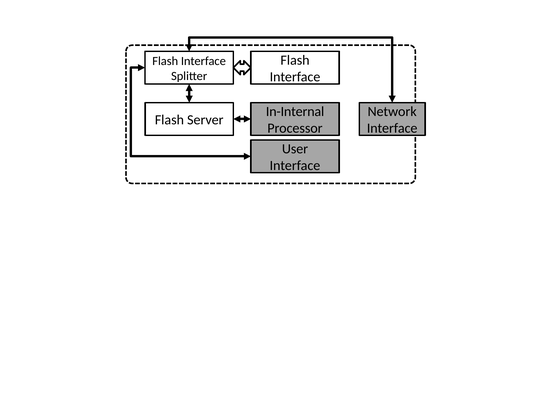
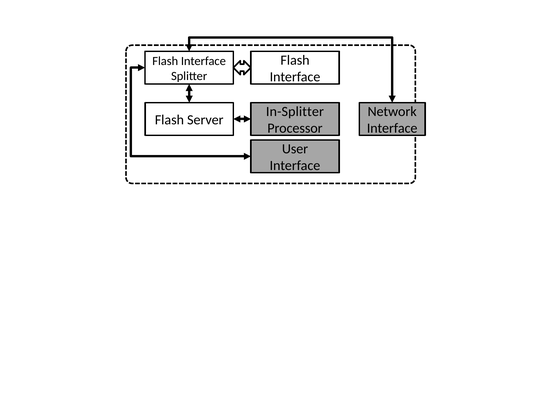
In-Internal: In-Internal -> In-Splitter
